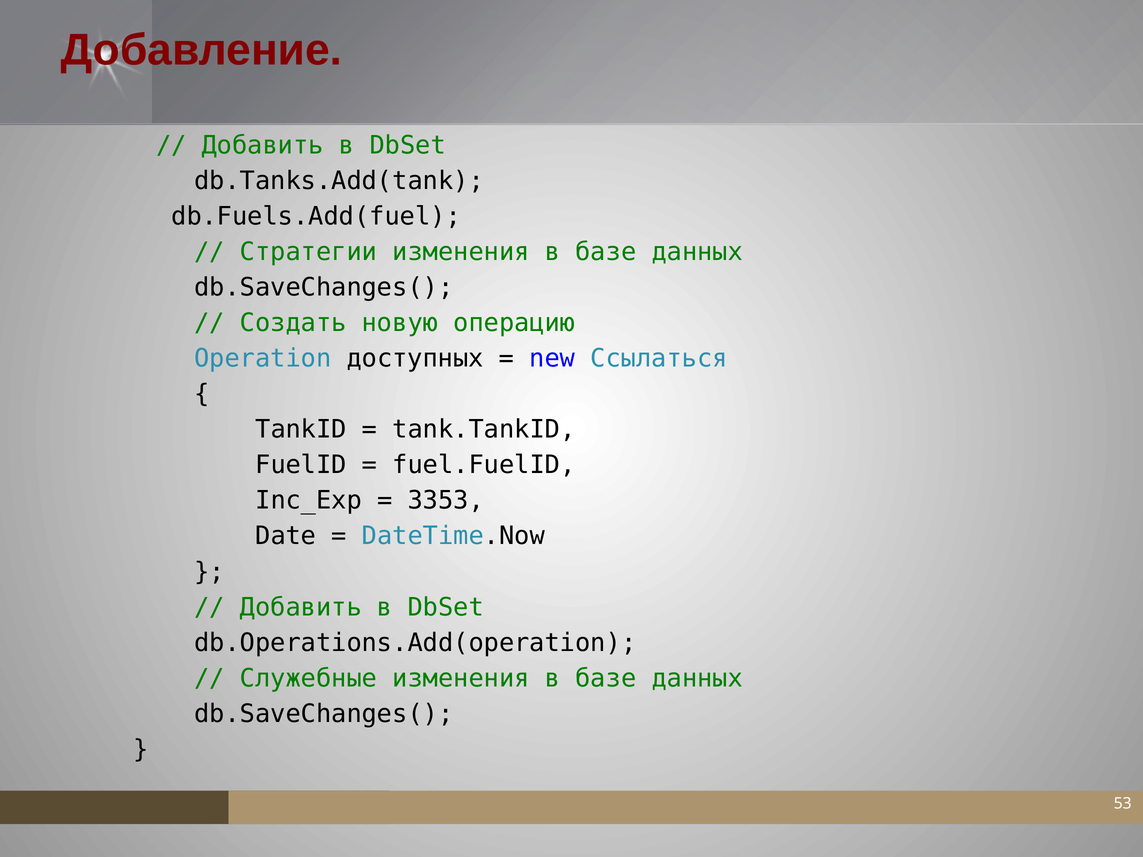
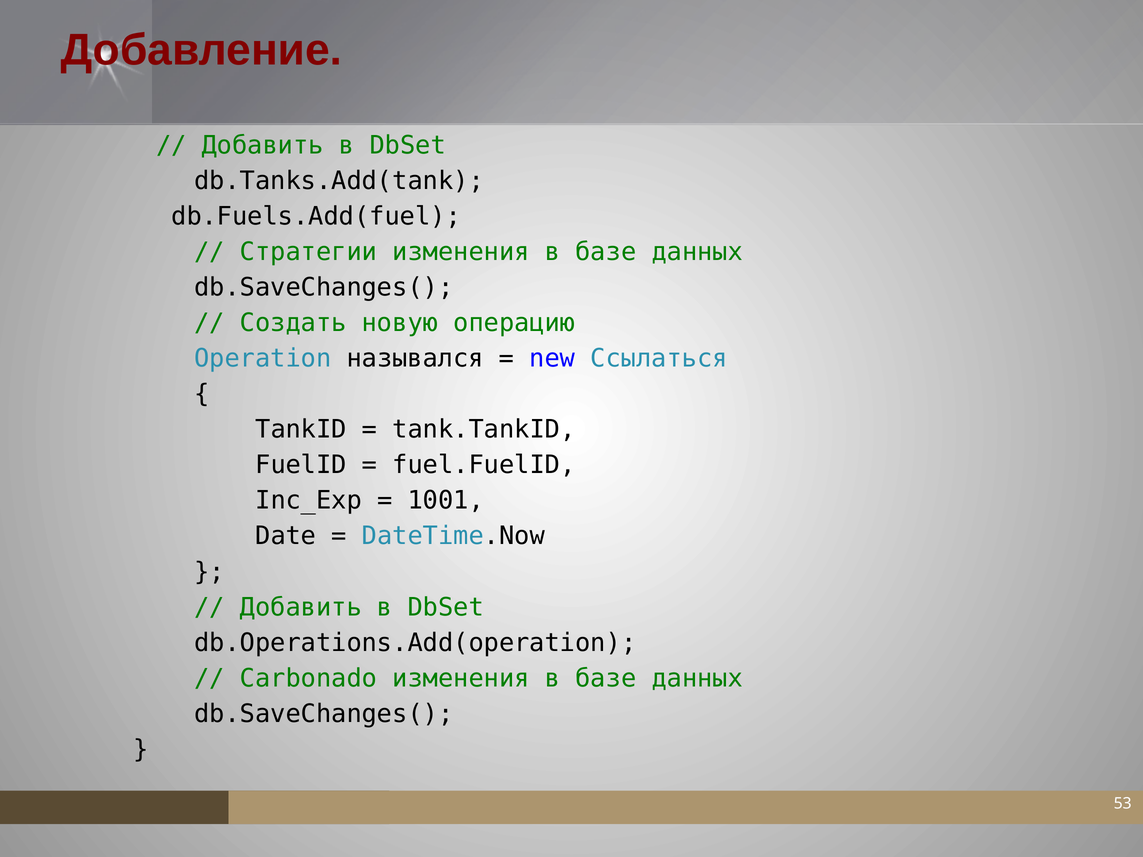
доступных: доступных -> назывался
3353: 3353 -> 1001
Служебные: Служебные -> Carbonado
